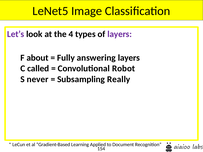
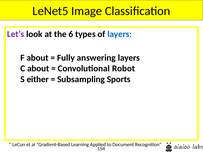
4: 4 -> 6
layers at (120, 34) colour: purple -> blue
C called: called -> about
never: never -> either
Really: Really -> Sports
